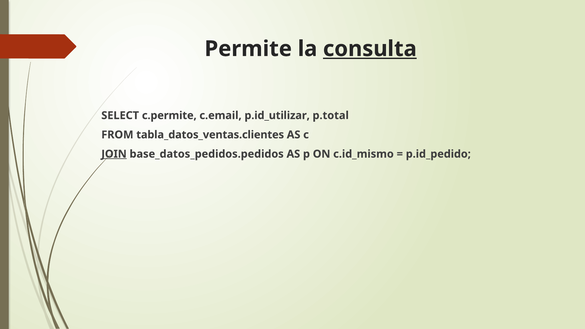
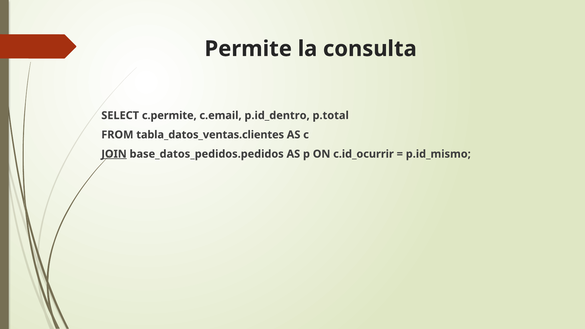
consulta underline: present -> none
p.id_utilizar: p.id_utilizar -> p.id_dentro
c.id_mismo: c.id_mismo -> c.id_ocurrir
p.id_pedido: p.id_pedido -> p.id_mismo
